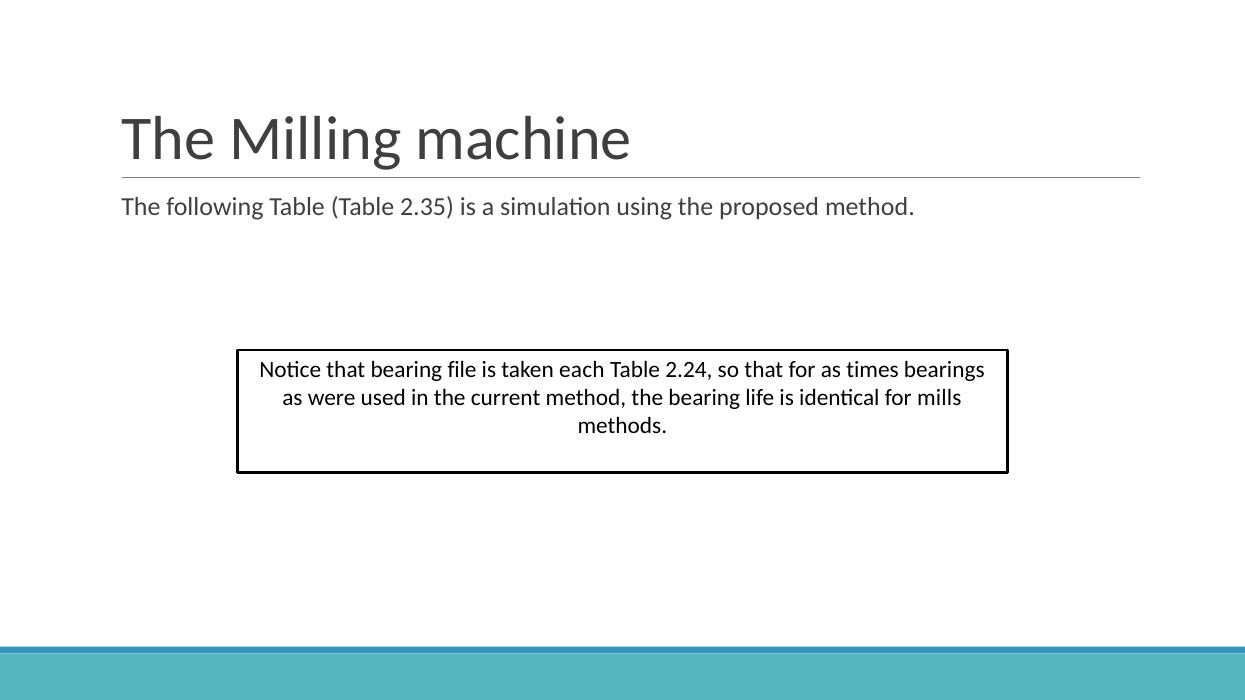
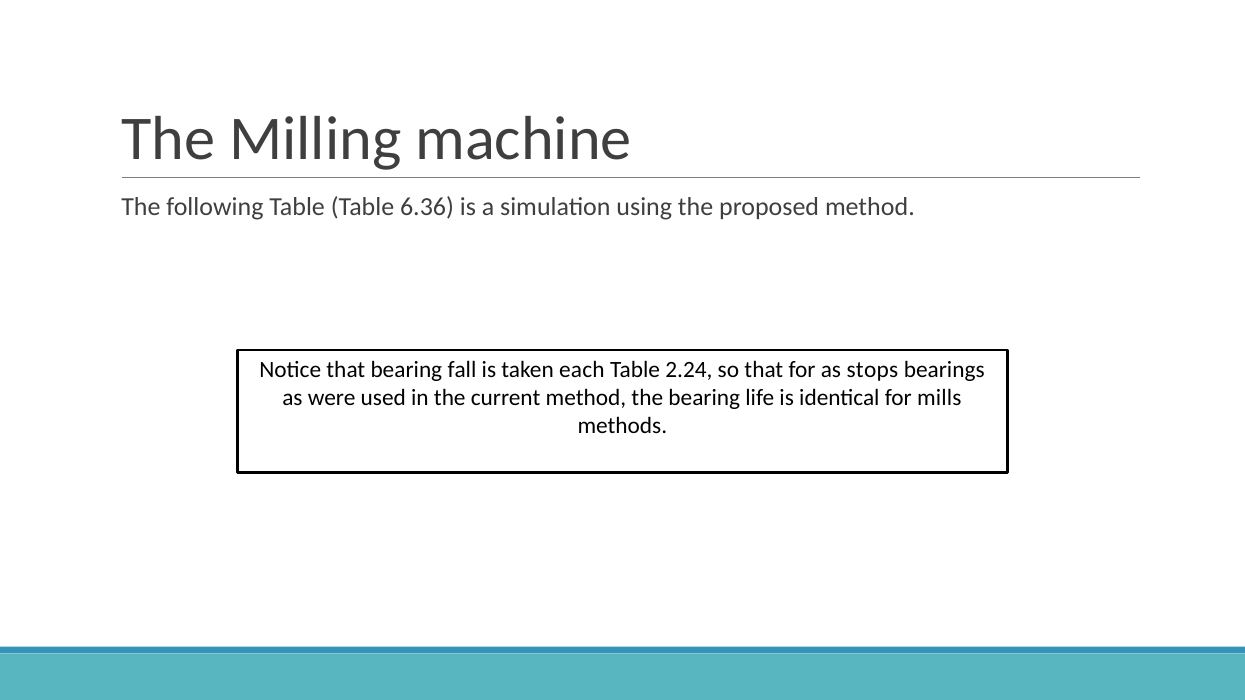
2.35: 2.35 -> 6.36
file: file -> fall
times: times -> stops
